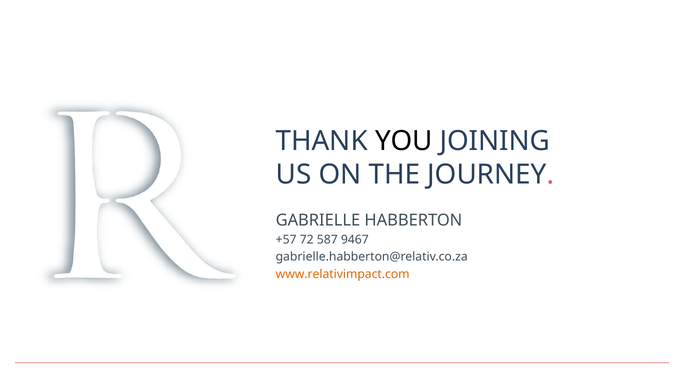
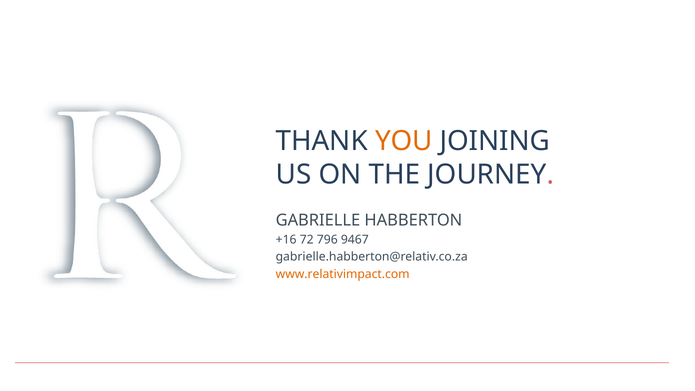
YOU colour: black -> orange
+57: +57 -> +16
587: 587 -> 796
